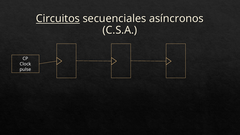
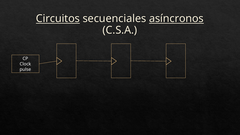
asíncronos underline: none -> present
